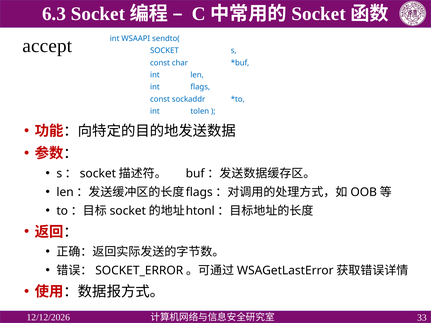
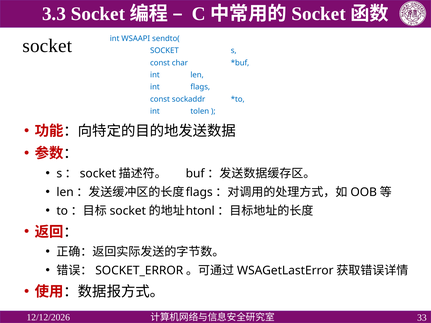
6.3: 6.3 -> 3.3
accept at (47, 46): accept -> socket
